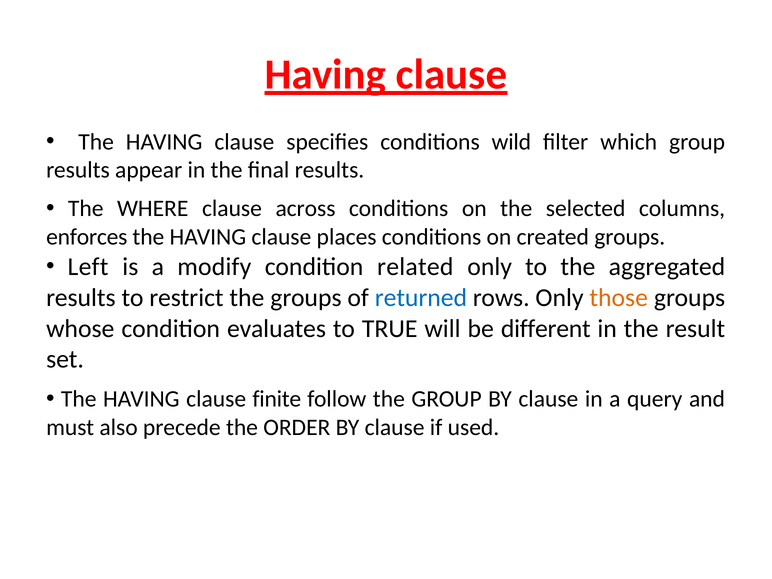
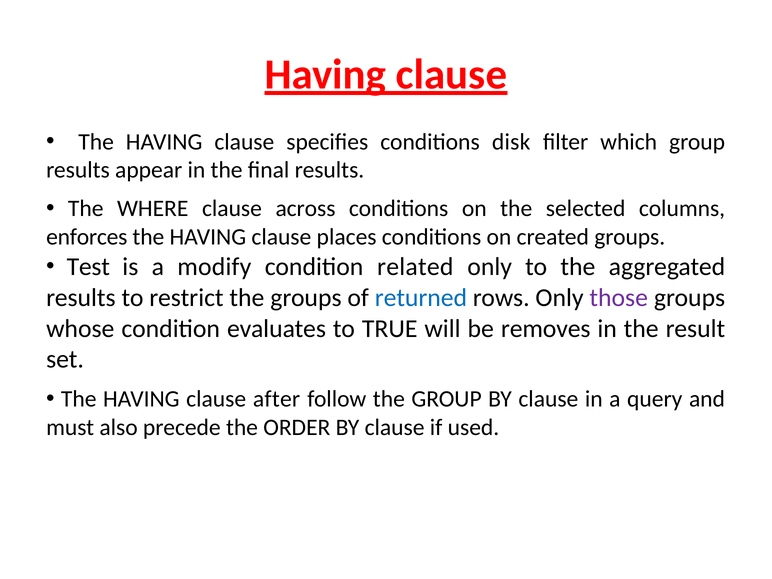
wild: wild -> disk
Left: Left -> Test
those colour: orange -> purple
different: different -> removes
finite: finite -> after
